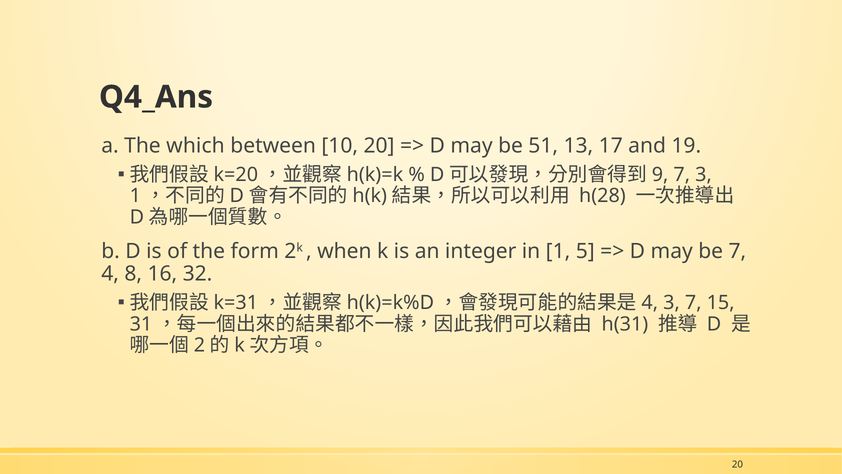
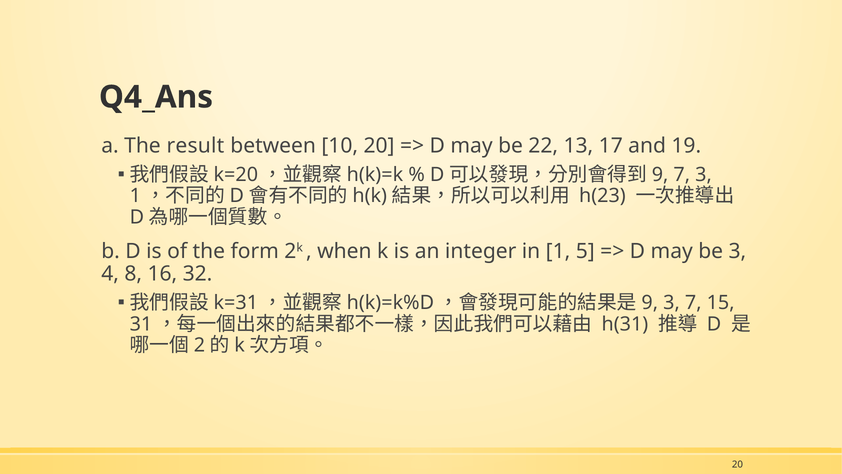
which: which -> result
51: 51 -> 22
h(28: h(28 -> h(23
be 7: 7 -> 3
4 at (650, 302): 4 -> 9
